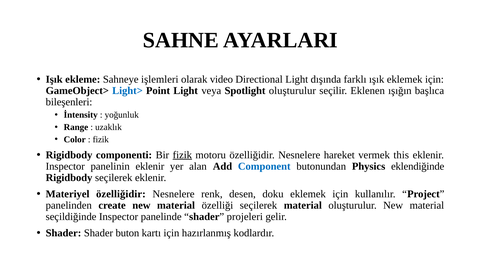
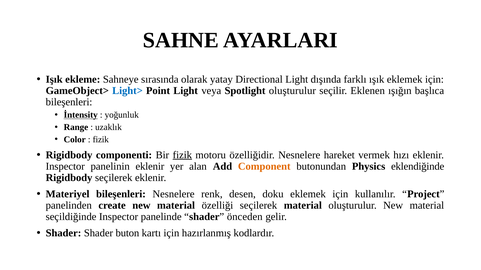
işlemleri: işlemleri -> sırasında
video: video -> yatay
İntensity underline: none -> present
this: this -> hızı
Component colour: blue -> orange
Materiyel özelliğidir: özelliğidir -> bileşenleri
projeleri: projeleri -> önceden
